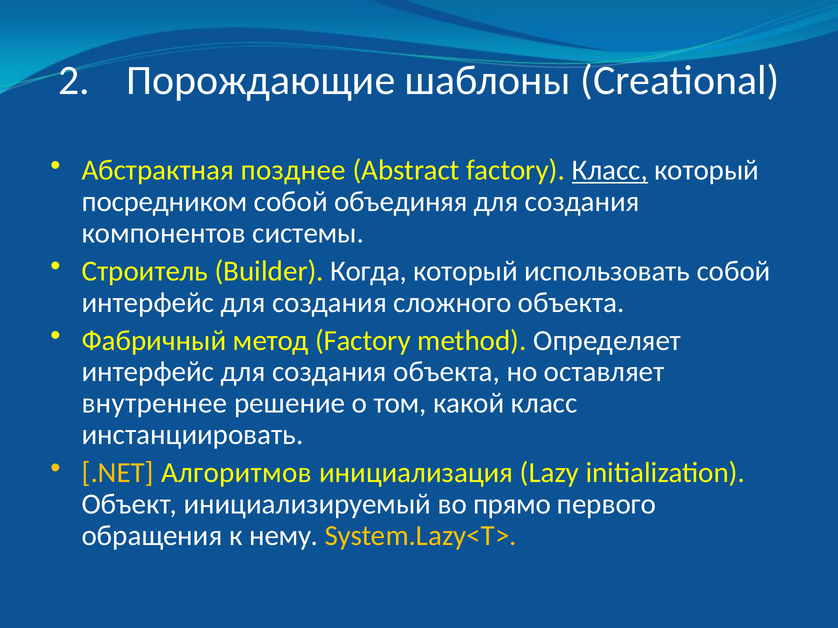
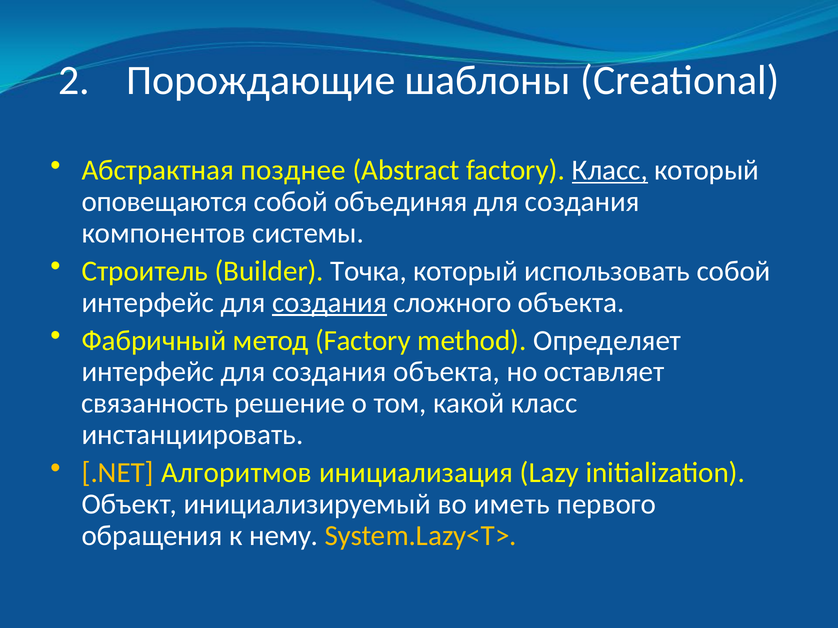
посредником: посредником -> оповещаются
Когда: Когда -> Точка
создания at (329, 303) underline: none -> present
внутреннее: внутреннее -> связанность
прямо: прямо -> иметь
